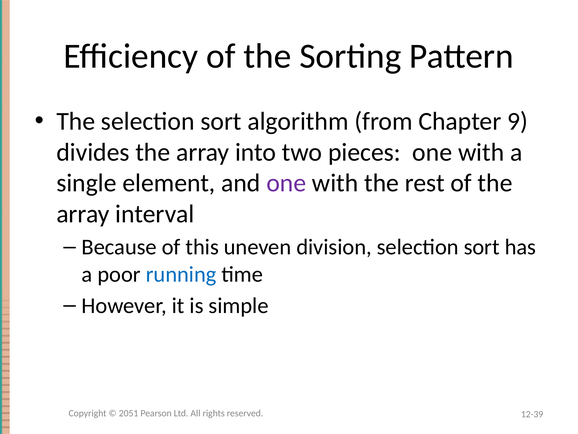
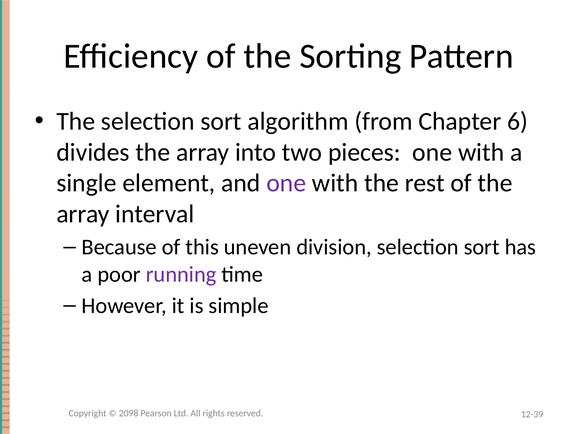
9: 9 -> 6
running colour: blue -> purple
2051: 2051 -> 2098
